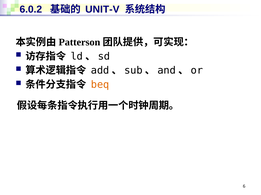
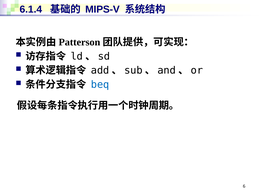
6.0.2: 6.0.2 -> 6.1.4
UNIT-V: UNIT-V -> MIPS-V
beq colour: orange -> blue
